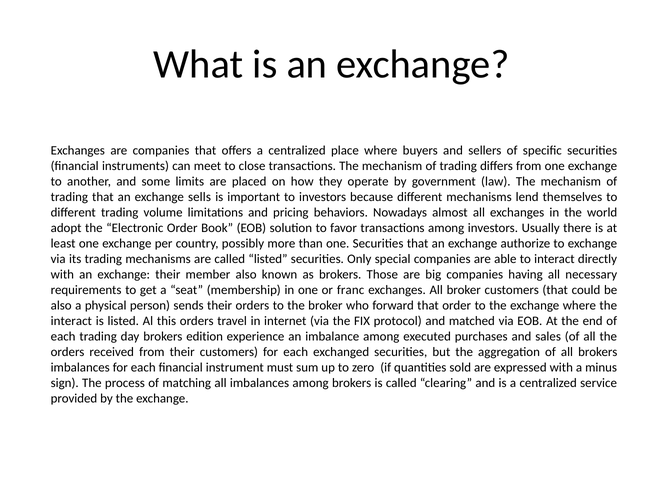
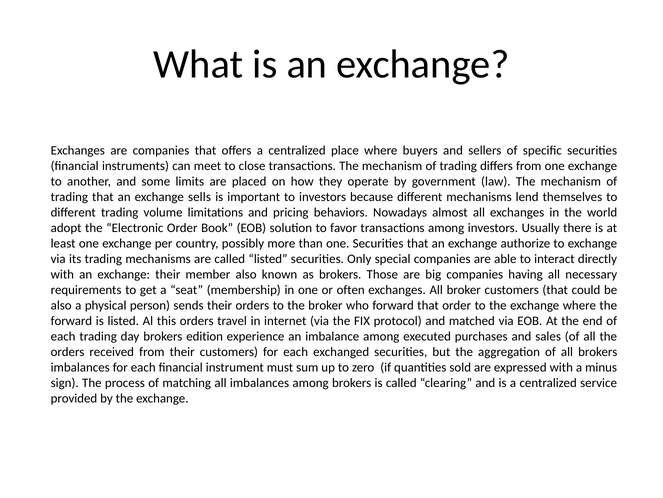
franc: franc -> often
interact at (71, 320): interact -> forward
